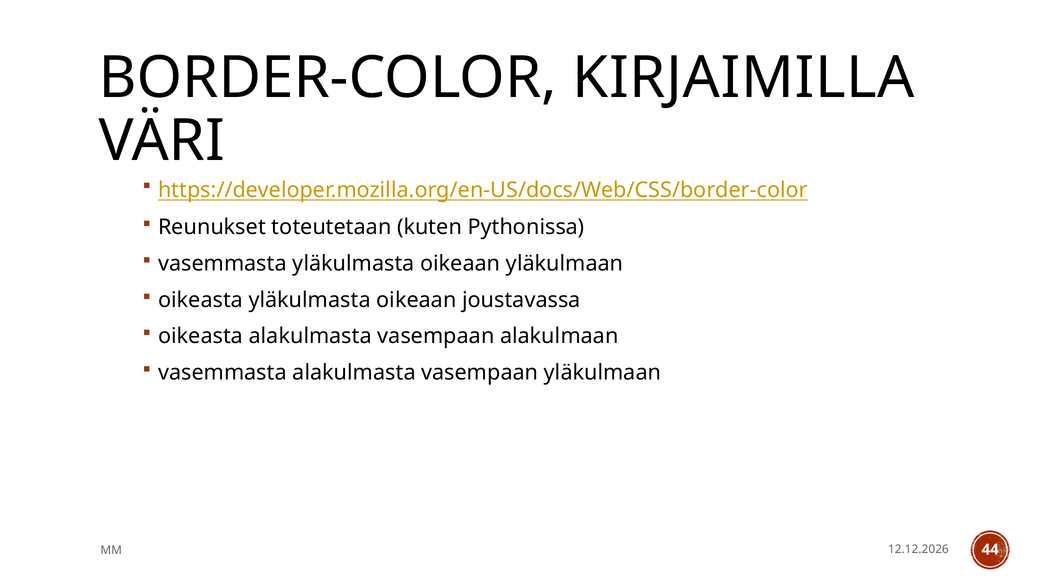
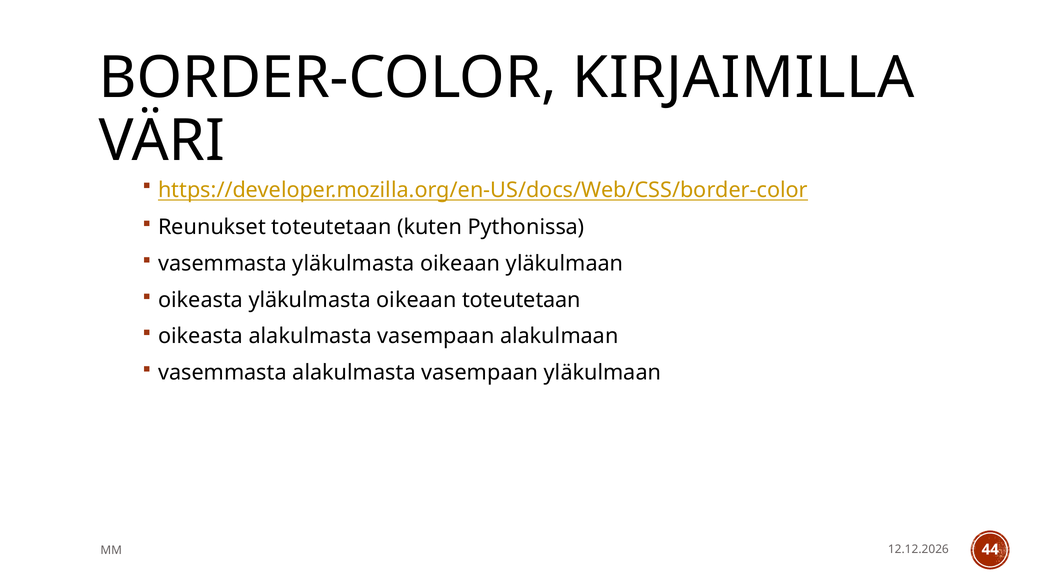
oikeaan joustavassa: joustavassa -> toteutetaan
